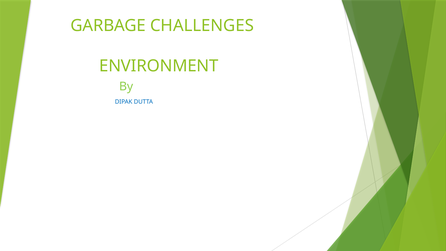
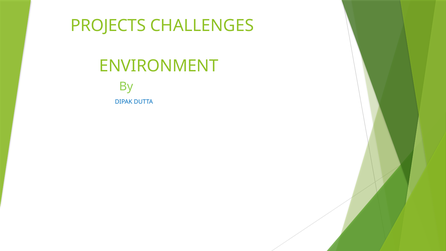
GARBAGE: GARBAGE -> PROJECTS
